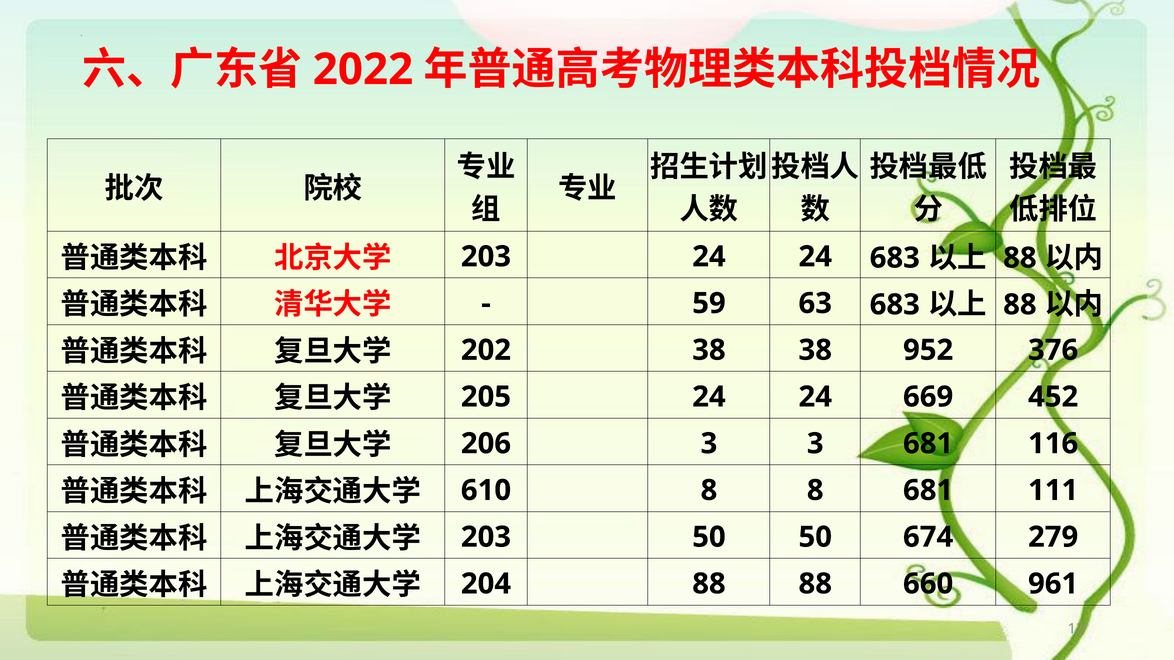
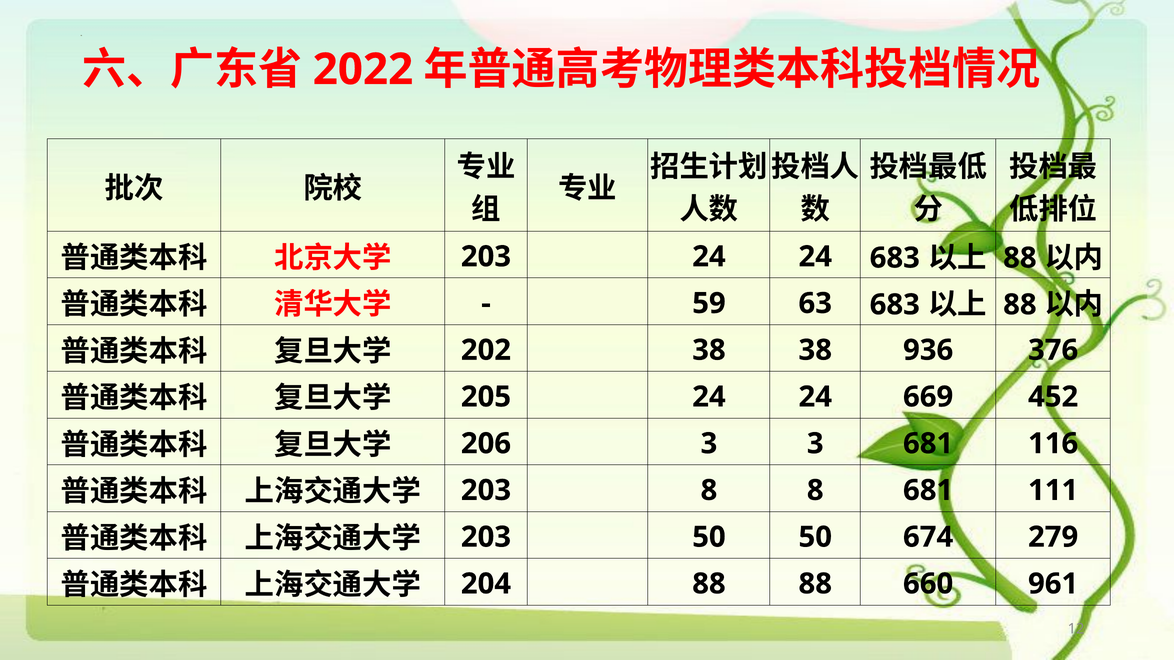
952: 952 -> 936
610 at (486, 491): 610 -> 203
